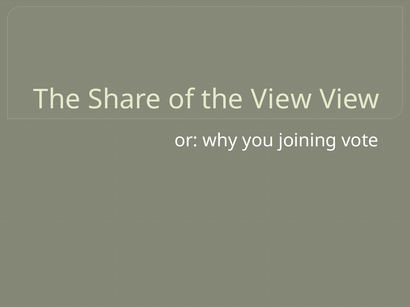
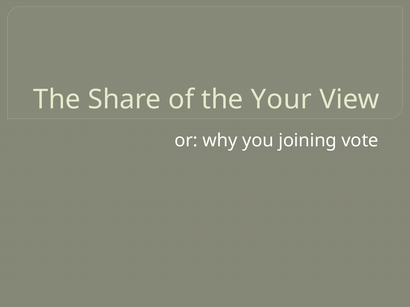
the View: View -> Your
